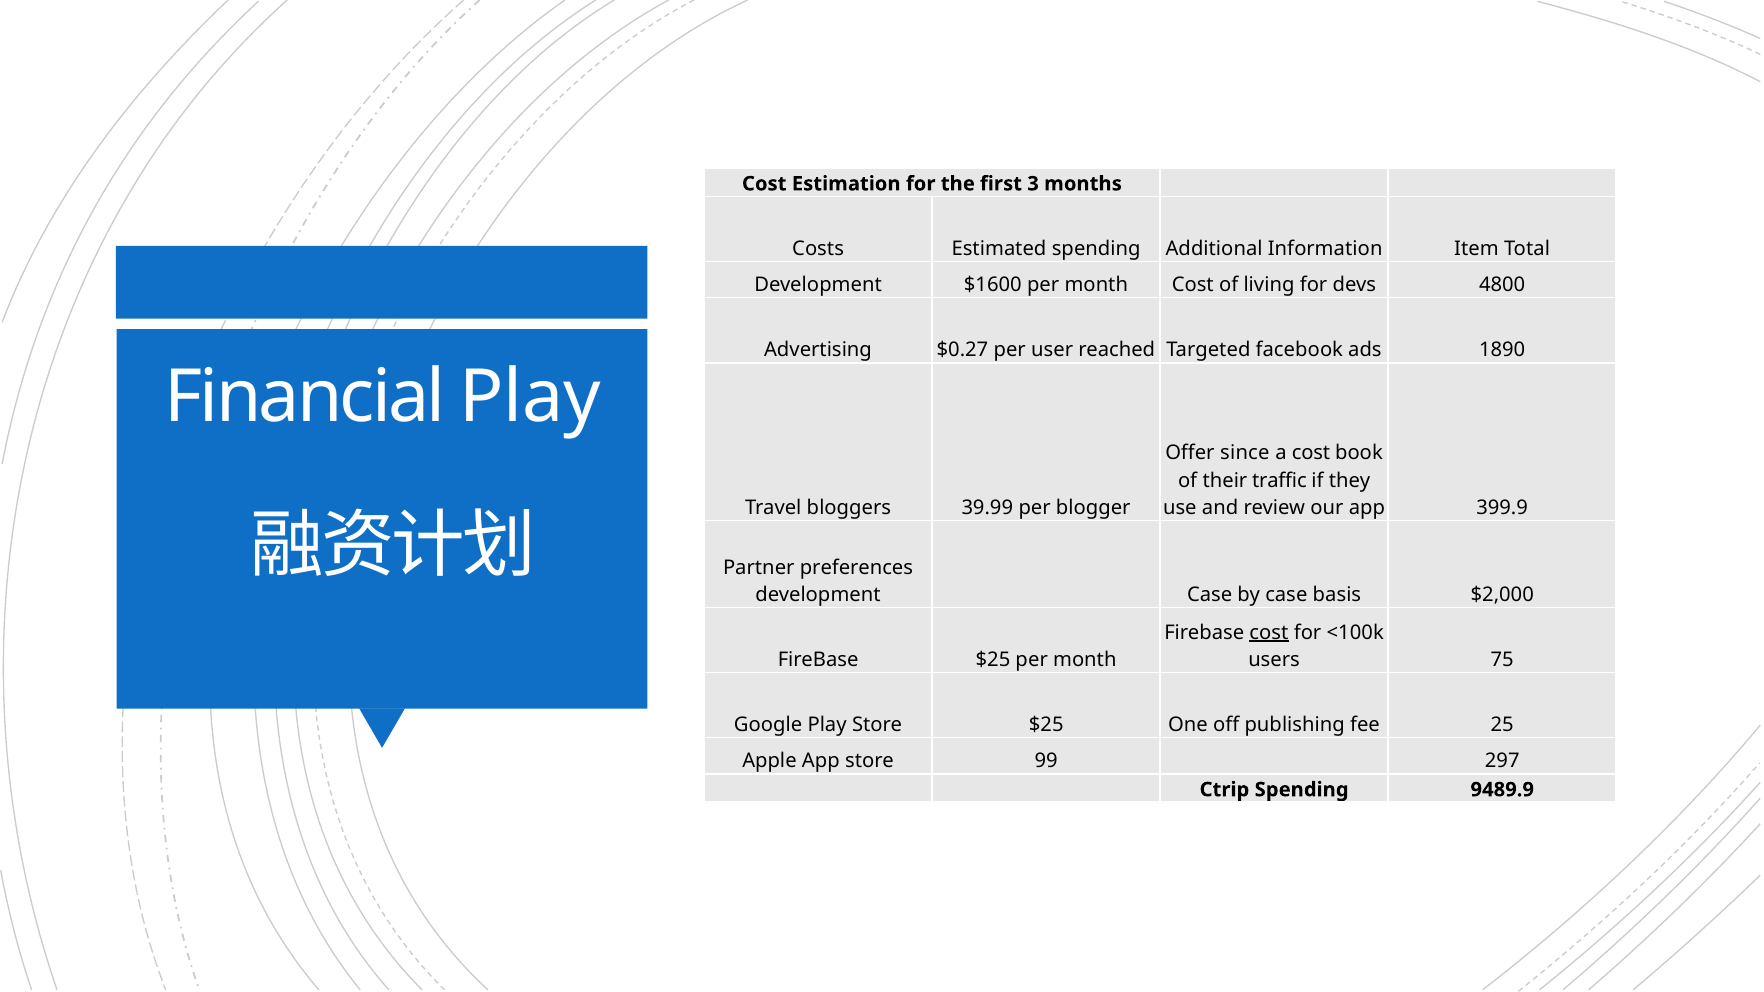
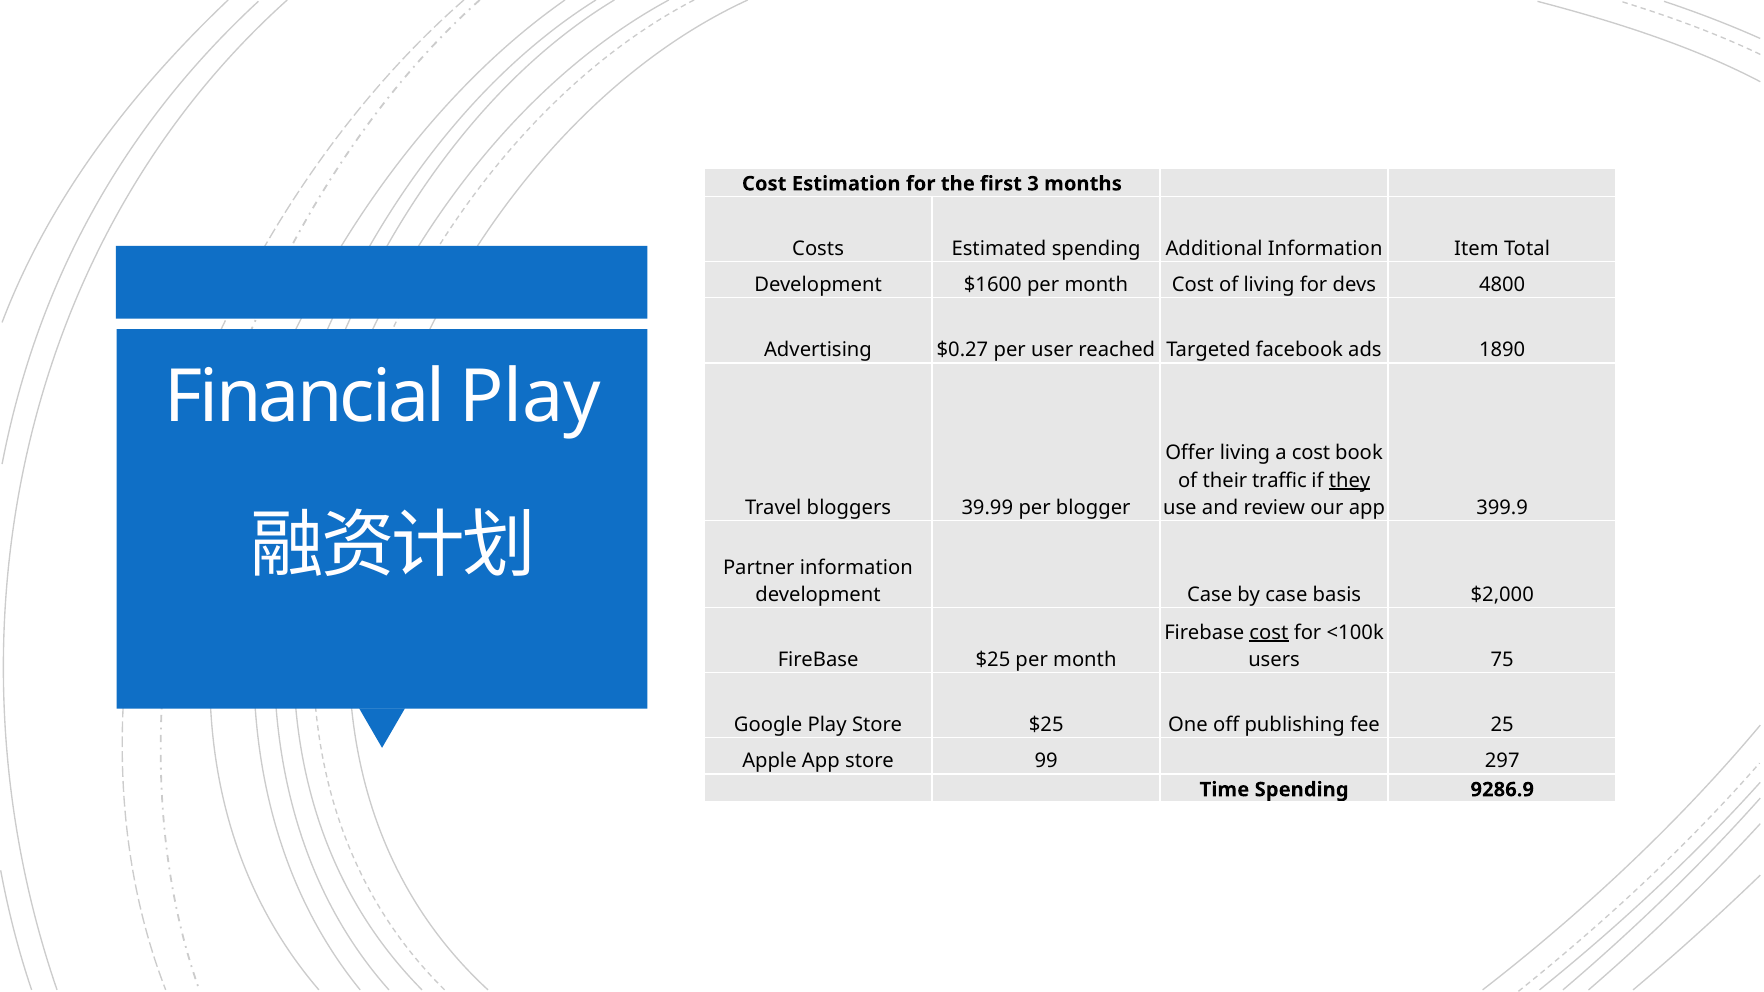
Offer since: since -> living
they underline: none -> present
Partner preferences: preferences -> information
Ctrip: Ctrip -> Time
9489.9: 9489.9 -> 9286.9
